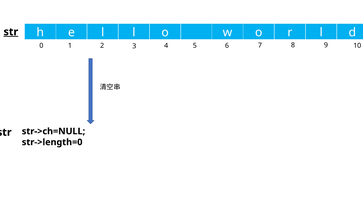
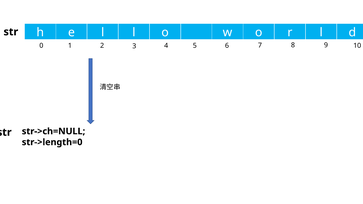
str at (11, 32) underline: present -> none
